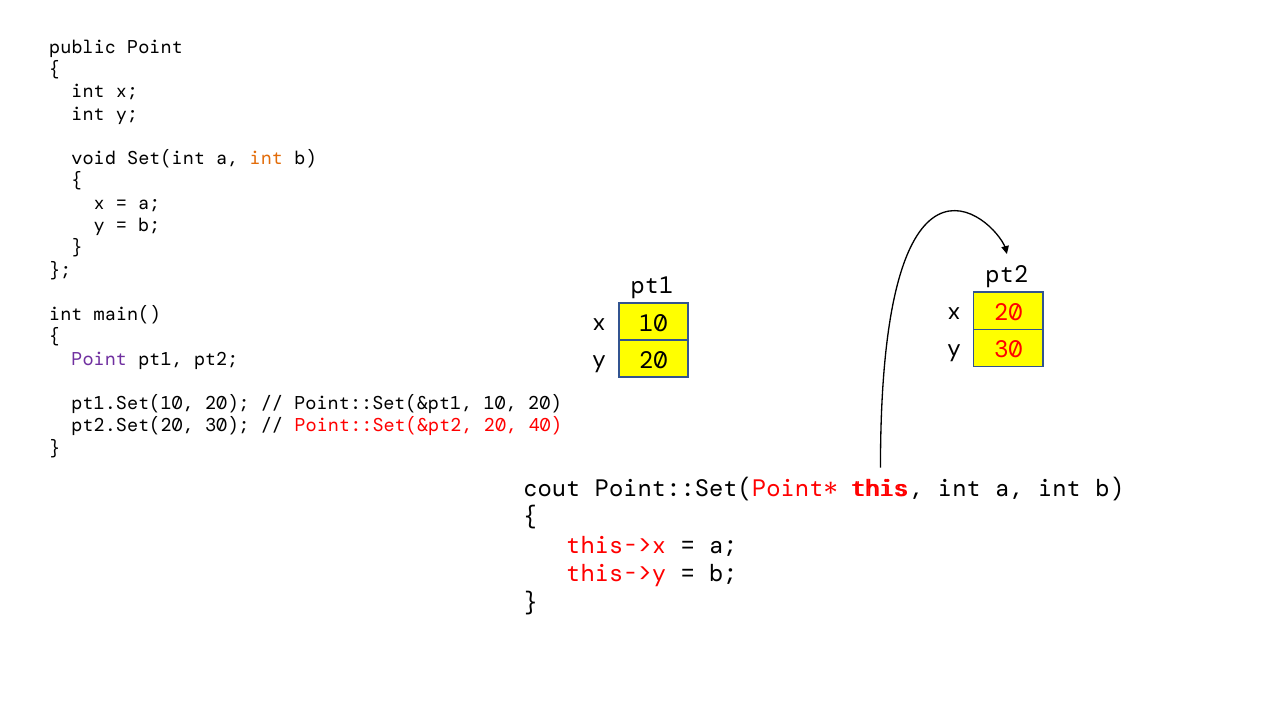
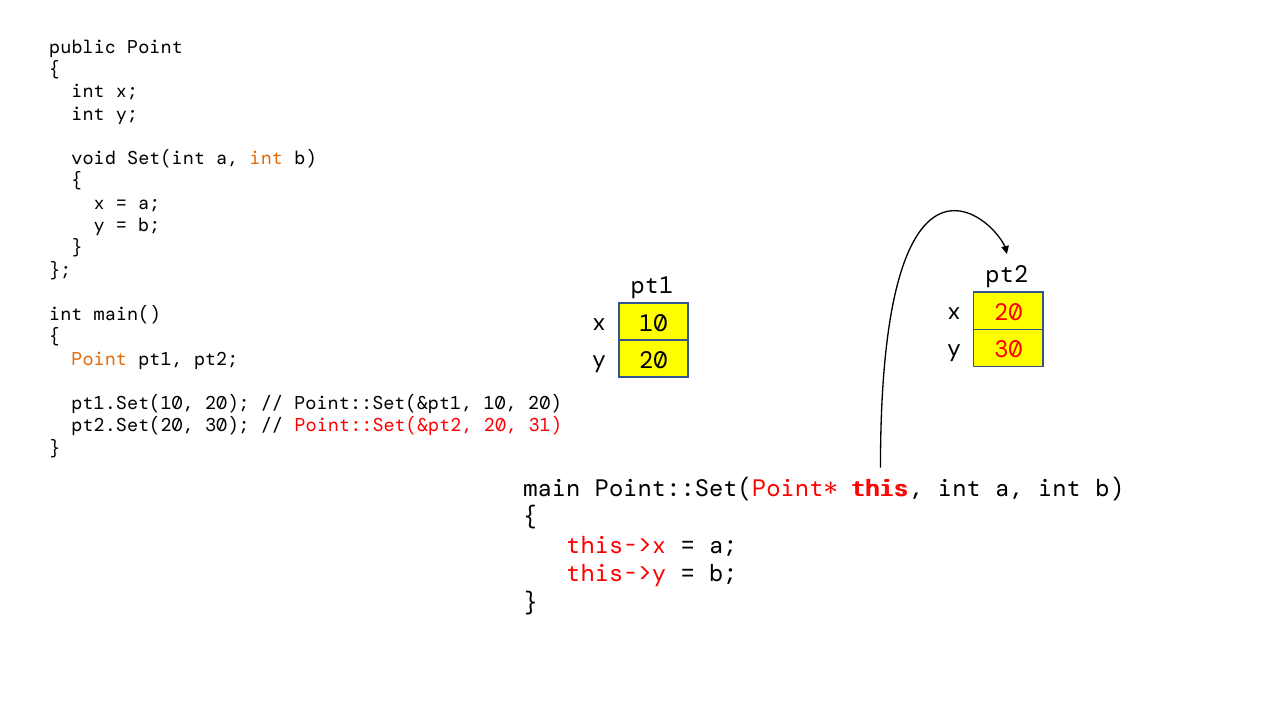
Point at (99, 359) colour: purple -> orange
40: 40 -> 31
cout: cout -> main
